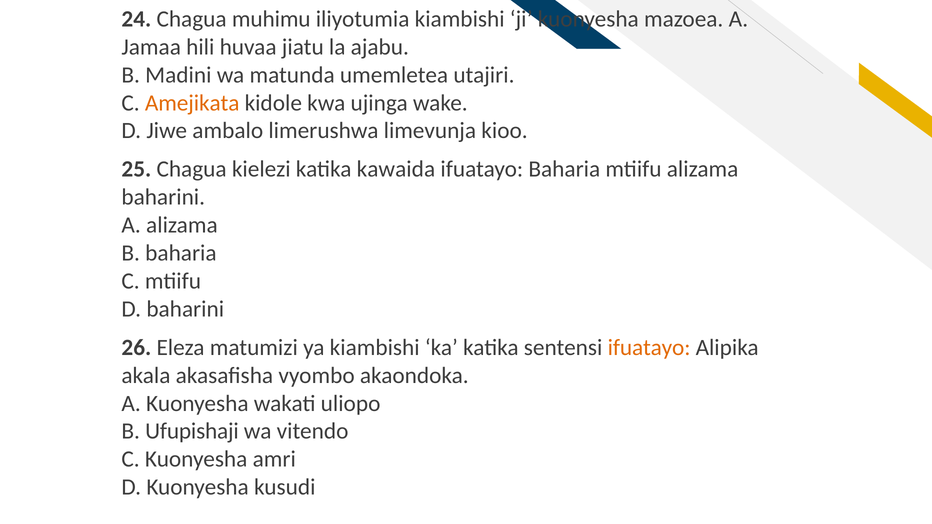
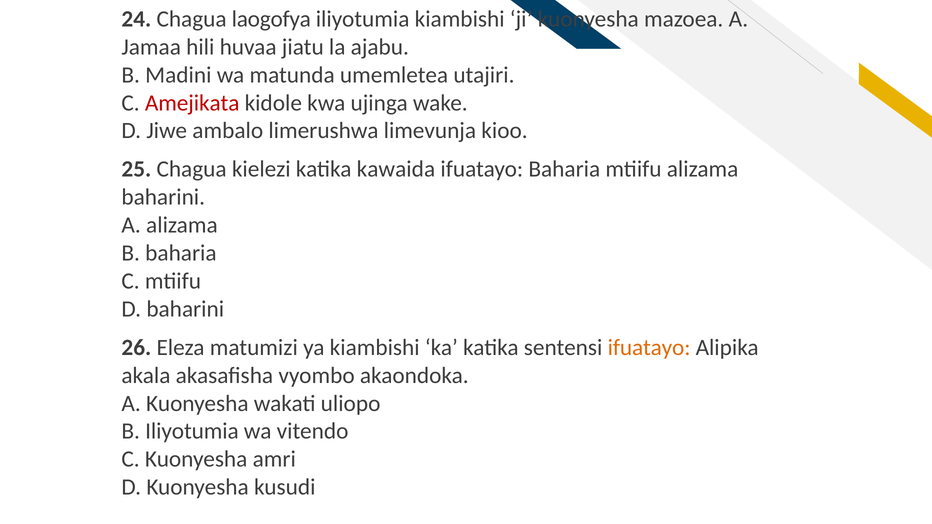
muhimu: muhimu -> laogofya
Amejikata colour: orange -> red
B Ufupishaji: Ufupishaji -> Iliyotumia
